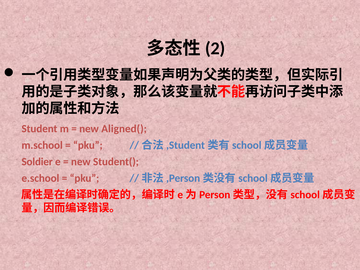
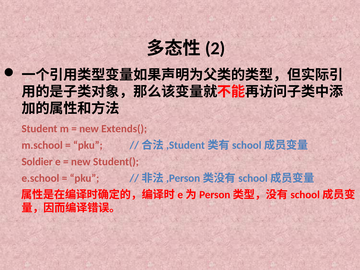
Aligned(: Aligned( -> Extends(
